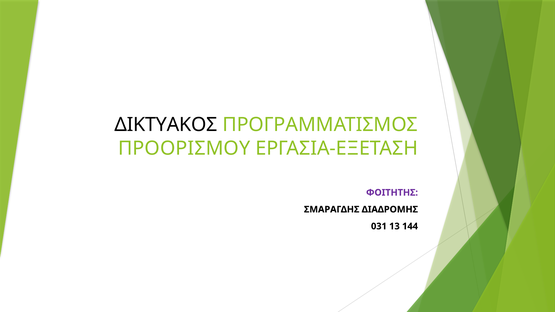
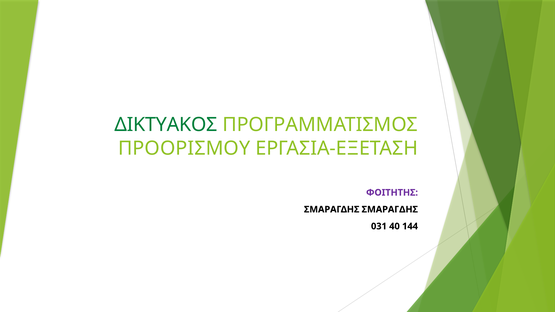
ΔΙΚΤΥΑΚΟΣ colour: black -> green
ΣΜΑΡΑΓΔΗΣ ΔΙΑΔΡΟΜΗΣ: ΔΙΑΔΡΟΜΗΣ -> ΣΜΑΡΑΓΔΗΣ
13: 13 -> 40
